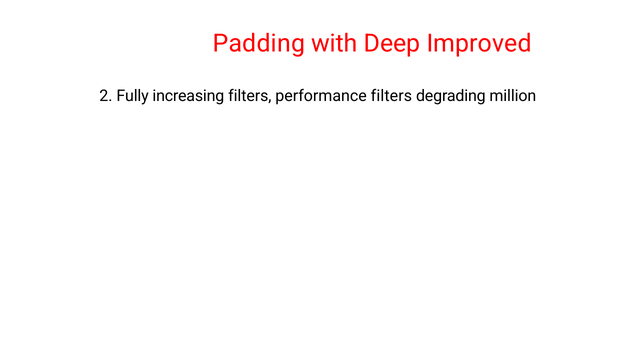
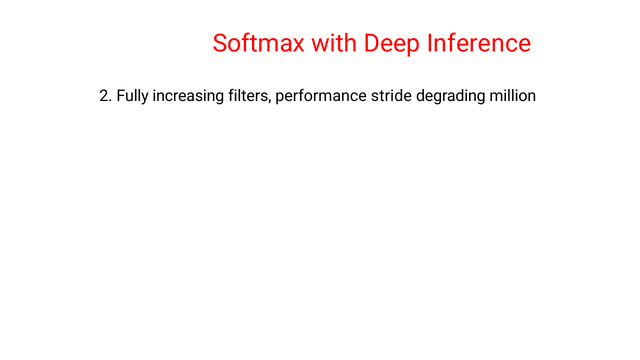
Padding: Padding -> Softmax
Improved: Improved -> Inference
performance filters: filters -> stride
